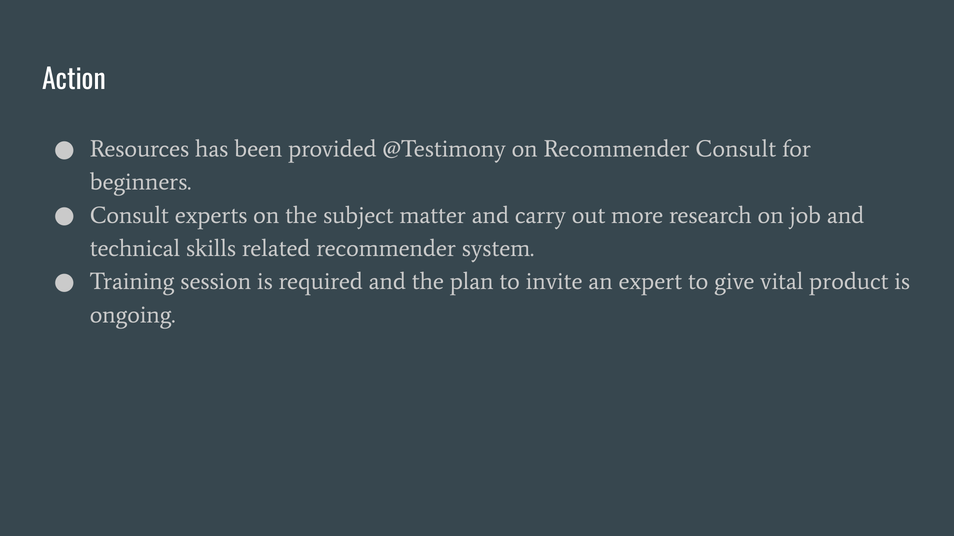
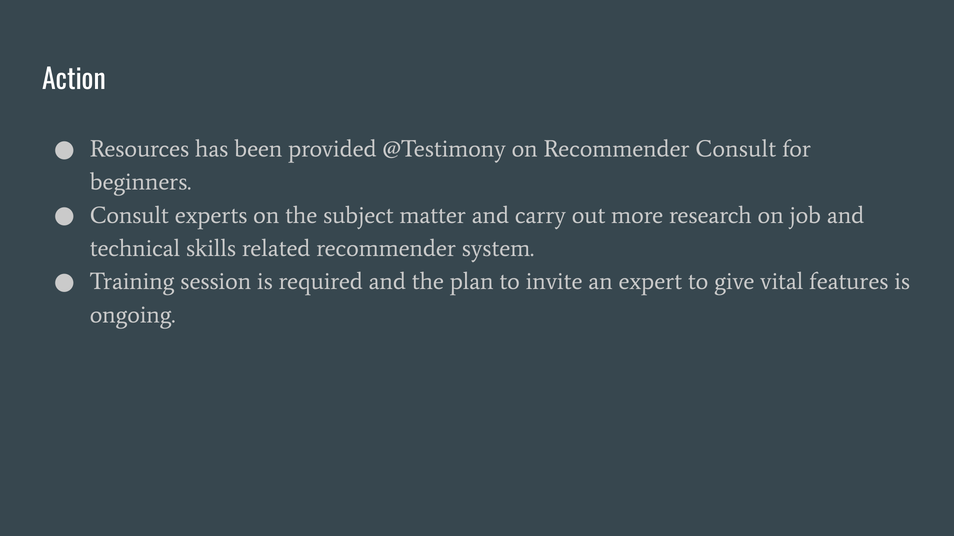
product: product -> features
